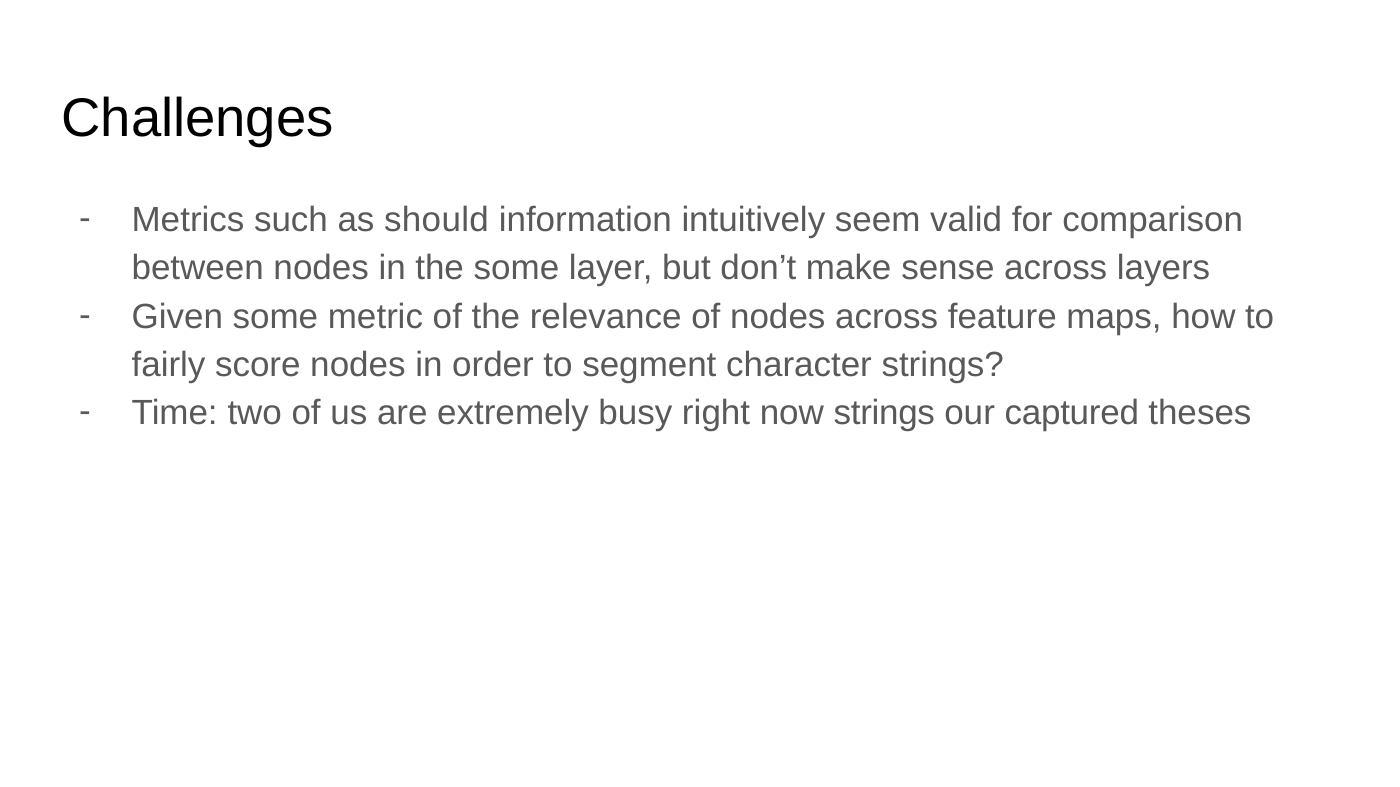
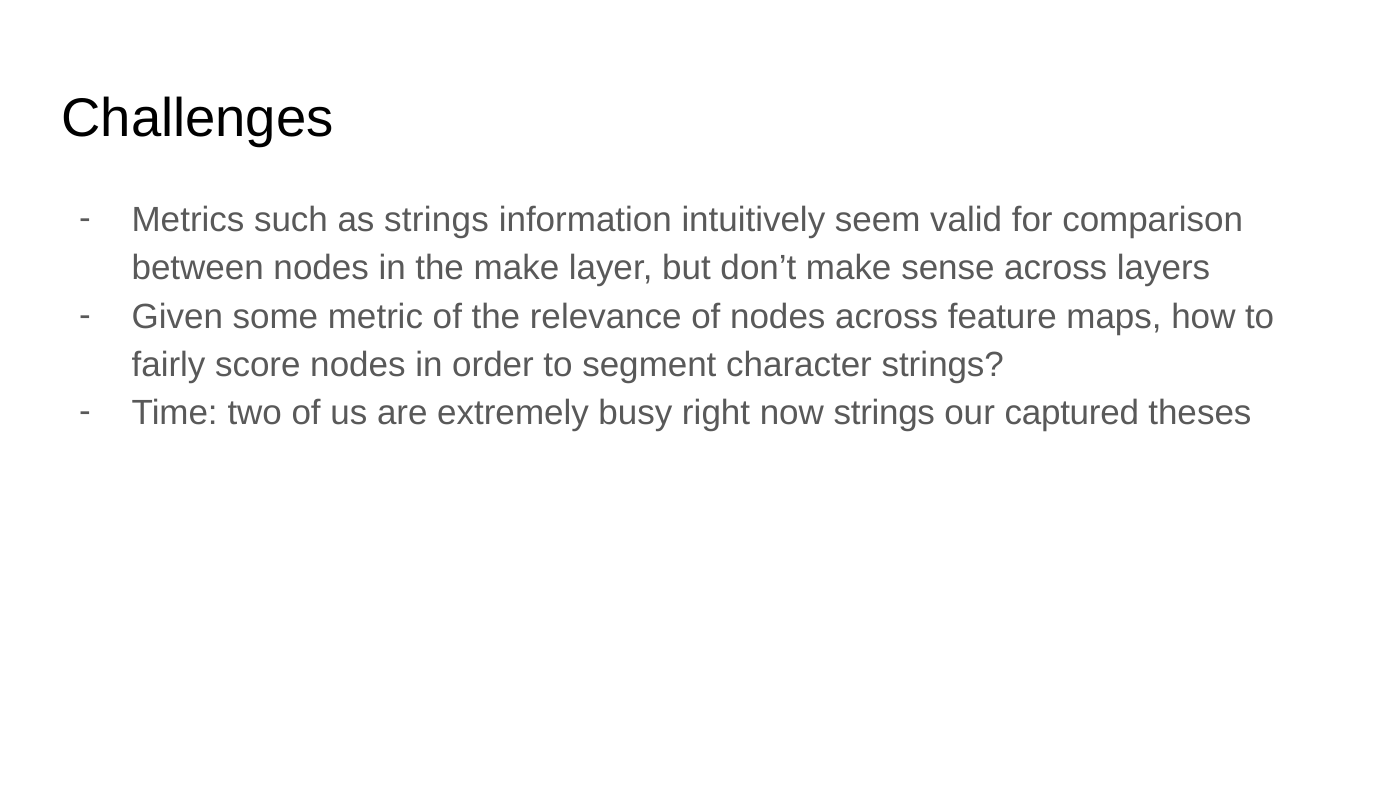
as should: should -> strings
the some: some -> make
